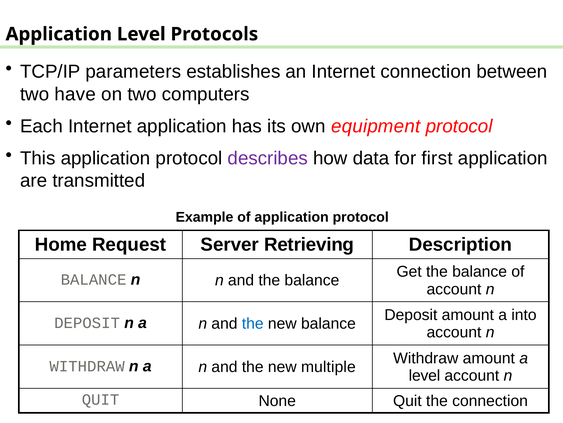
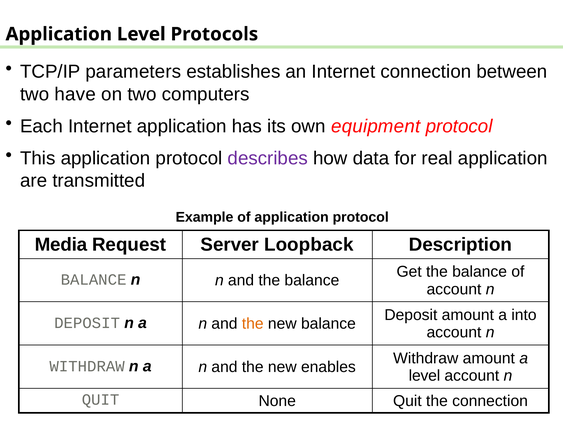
first: first -> real
Home: Home -> Media
Retrieving: Retrieving -> Loopback
the at (253, 323) colour: blue -> orange
multiple: multiple -> enables
